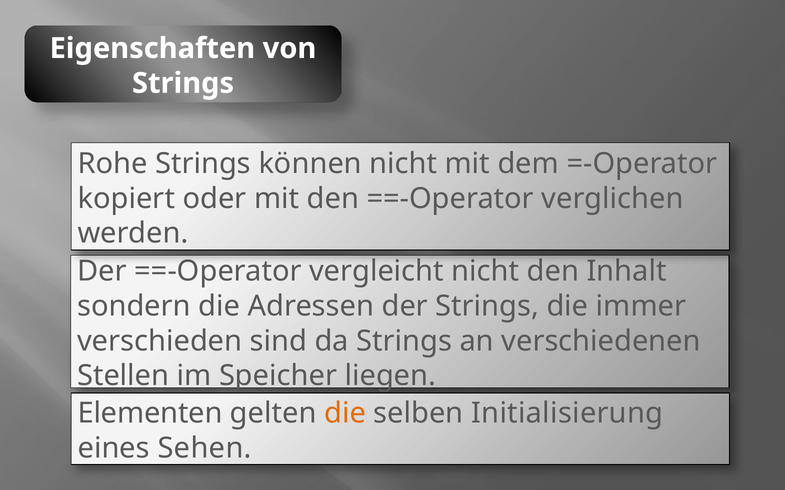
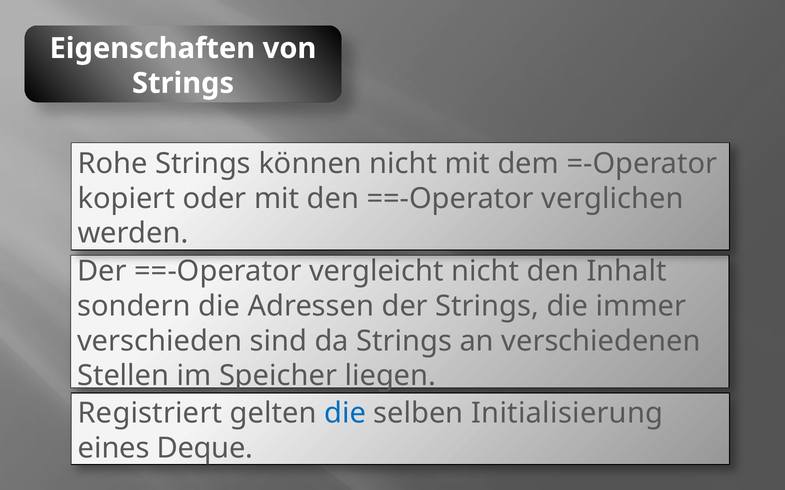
Elementen: Elementen -> Registriert
die at (345, 414) colour: orange -> blue
Sehen: Sehen -> Deque
